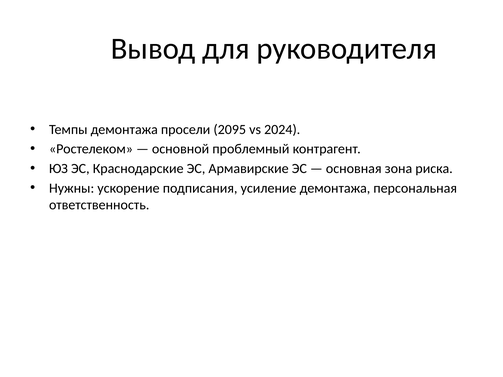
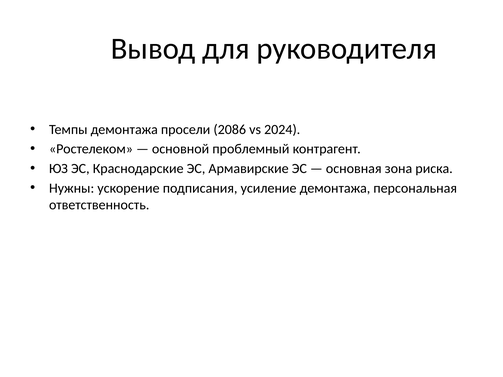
2095: 2095 -> 2086
